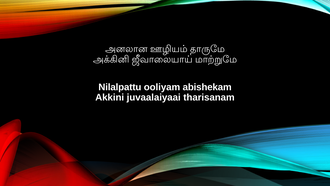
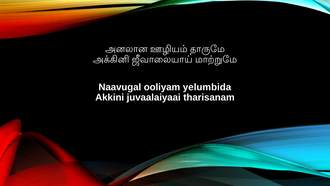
Nilalpattu: Nilalpattu -> Naavugal
abishekam: abishekam -> yelumbida
